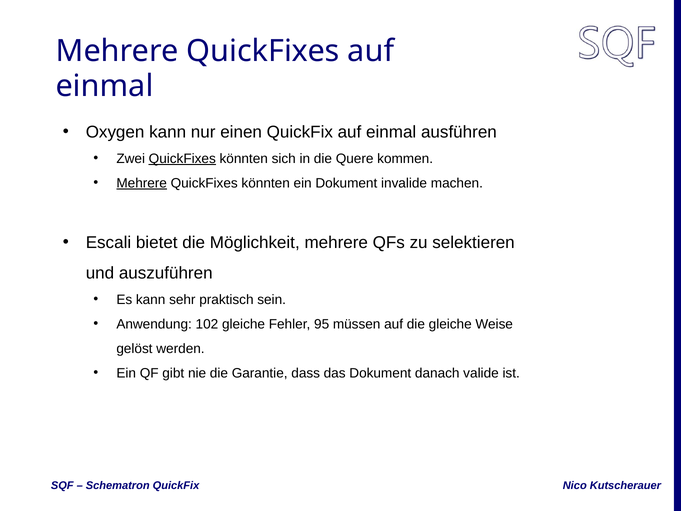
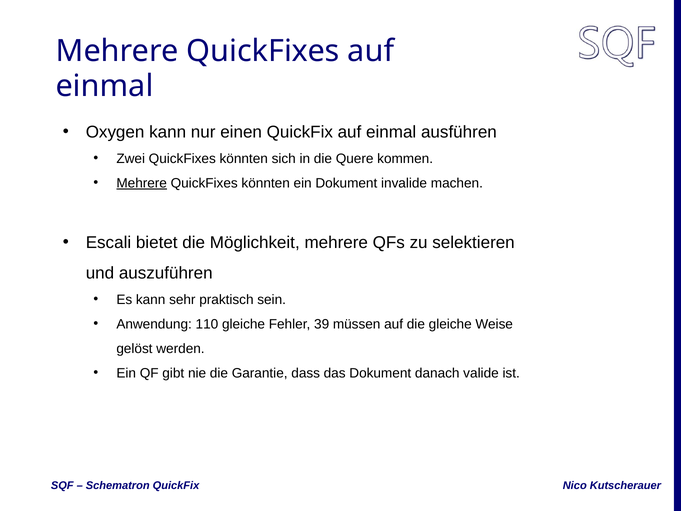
QuickFixes at (182, 159) underline: present -> none
102: 102 -> 110
95: 95 -> 39
